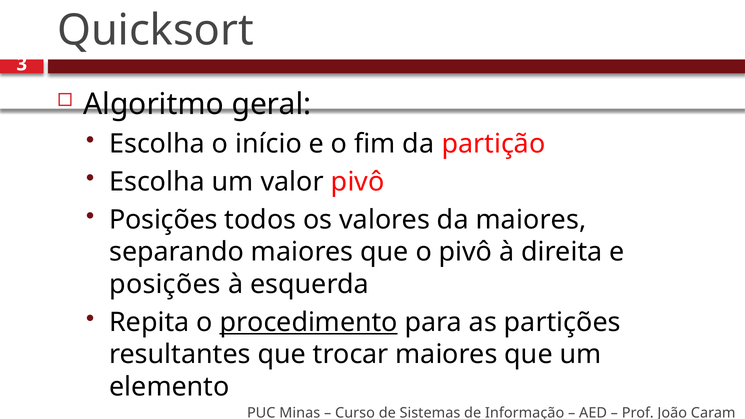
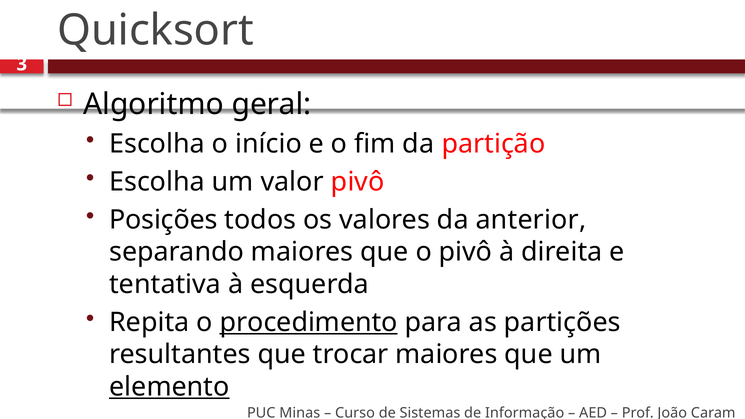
da maiores: maiores -> anterior
posições at (165, 284): posições -> tentativa
elemento underline: none -> present
